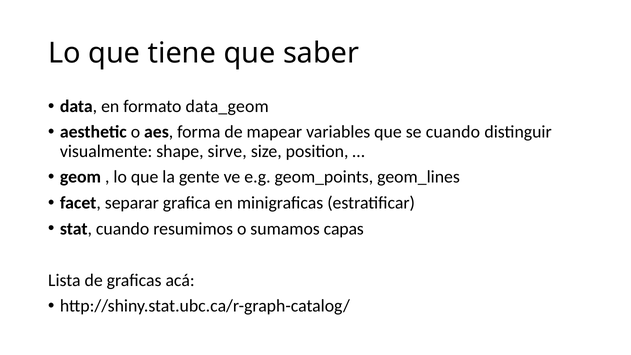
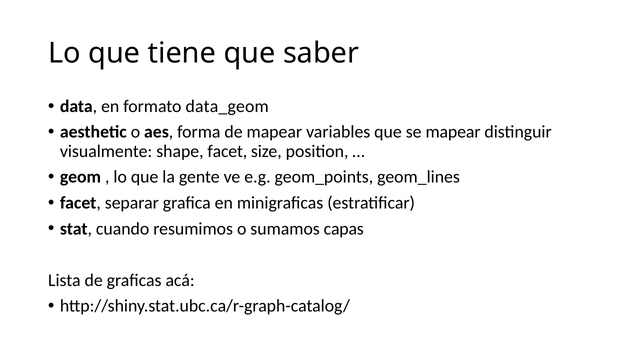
se cuando: cuando -> mapear
shape sirve: sirve -> facet
